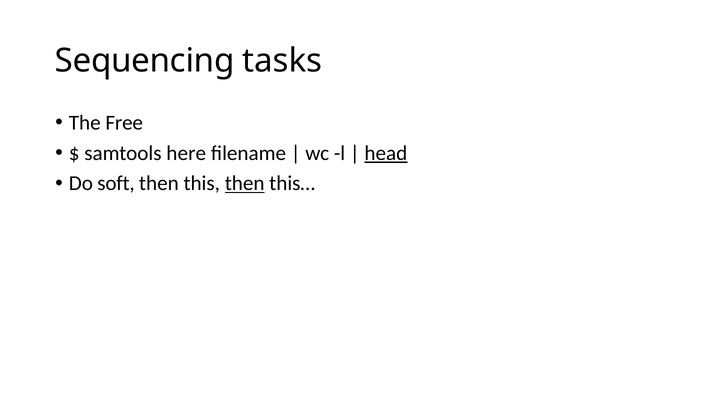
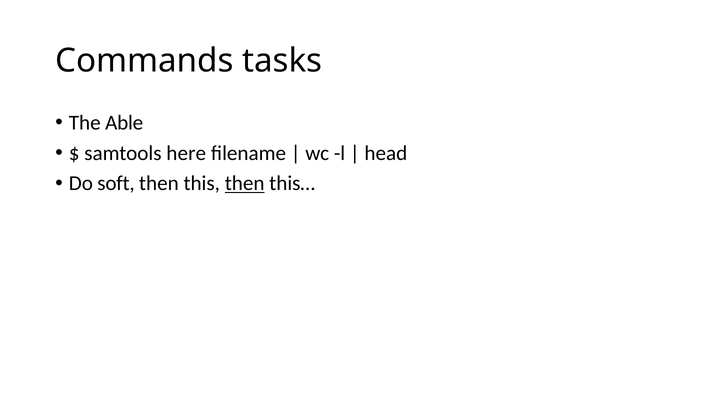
Sequencing: Sequencing -> Commands
Free: Free -> Able
head underline: present -> none
